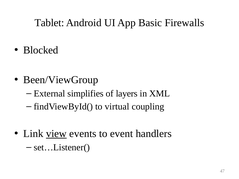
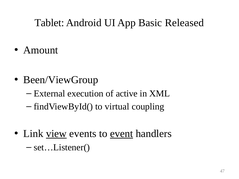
Firewalls: Firewalls -> Released
Blocked: Blocked -> Amount
simplifies: simplifies -> execution
layers: layers -> active
event underline: none -> present
